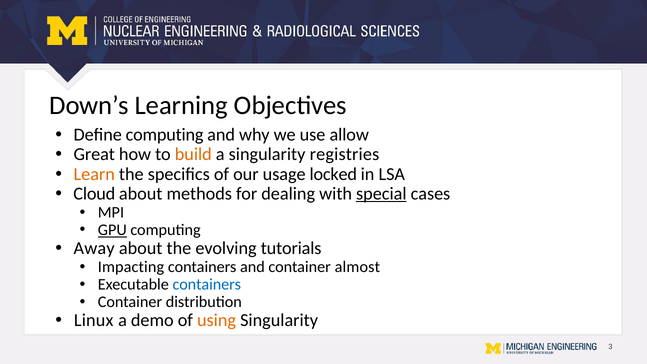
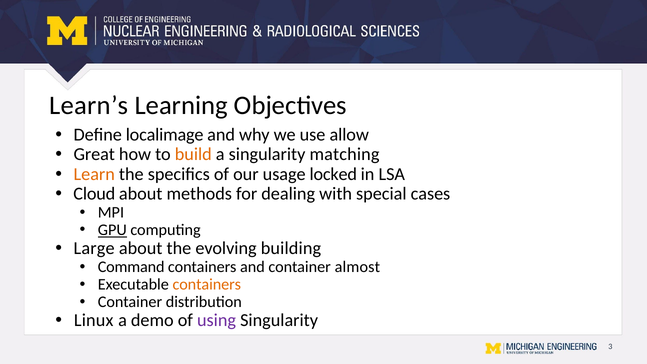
Down’s: Down’s -> Learn’s
Define computing: computing -> localimage
registries: registries -> matching
special underline: present -> none
Away: Away -> Large
tutorials: tutorials -> building
Impacting: Impacting -> Command
containers at (207, 284) colour: blue -> orange
using colour: orange -> purple
